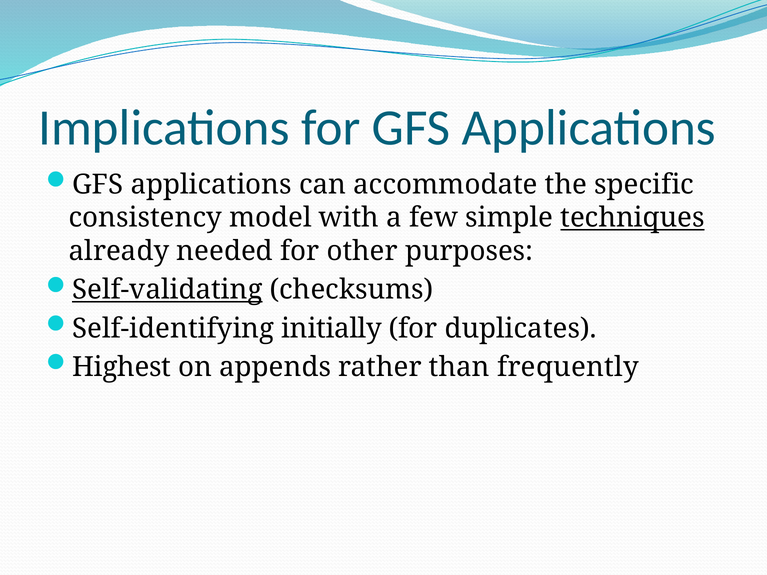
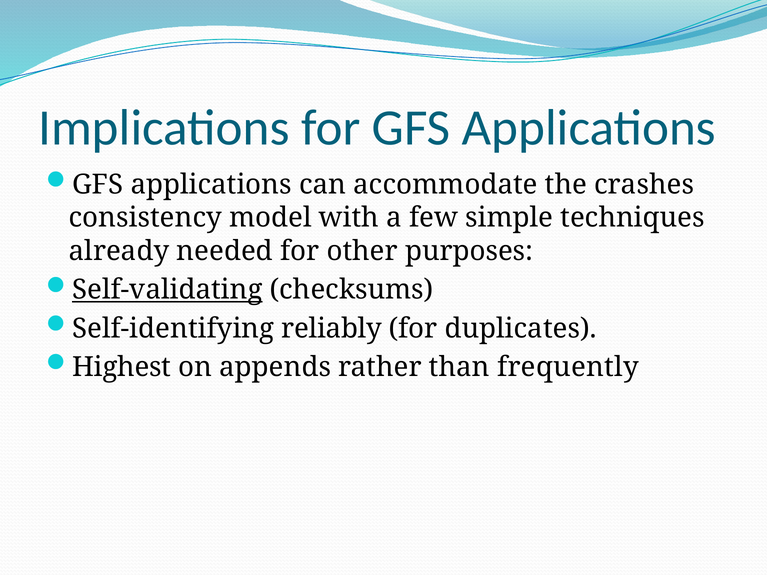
specific: specific -> crashes
techniques underline: present -> none
initially: initially -> reliably
